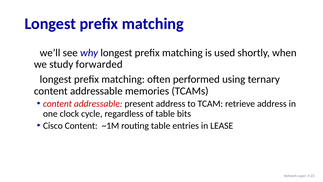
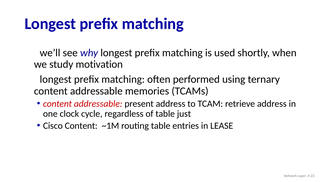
forwarded: forwarded -> motivation
bits: bits -> just
